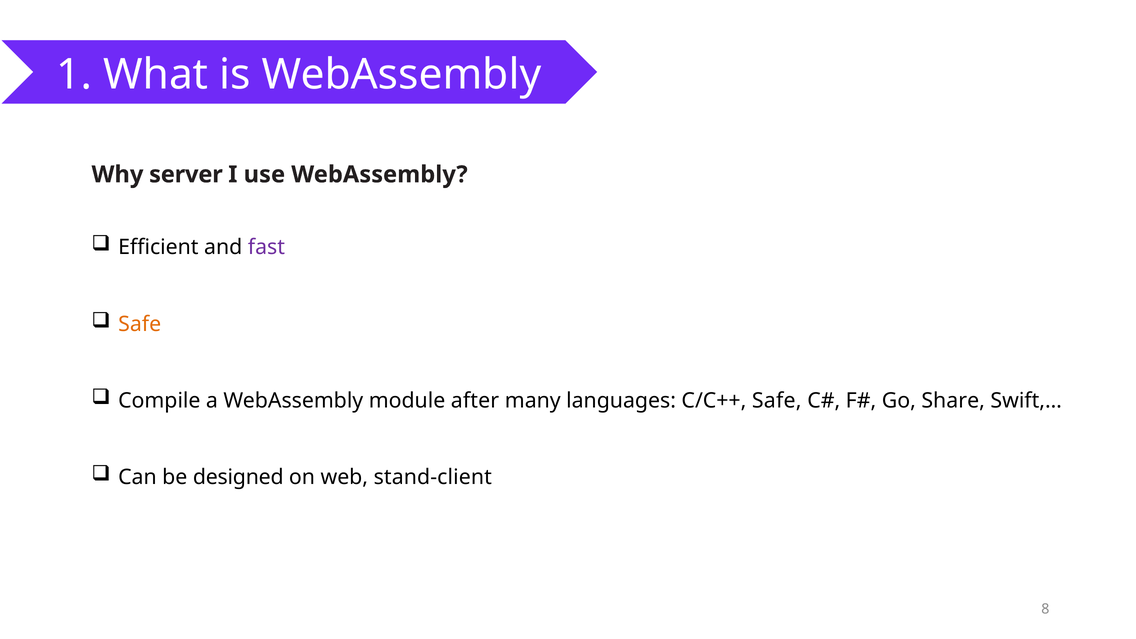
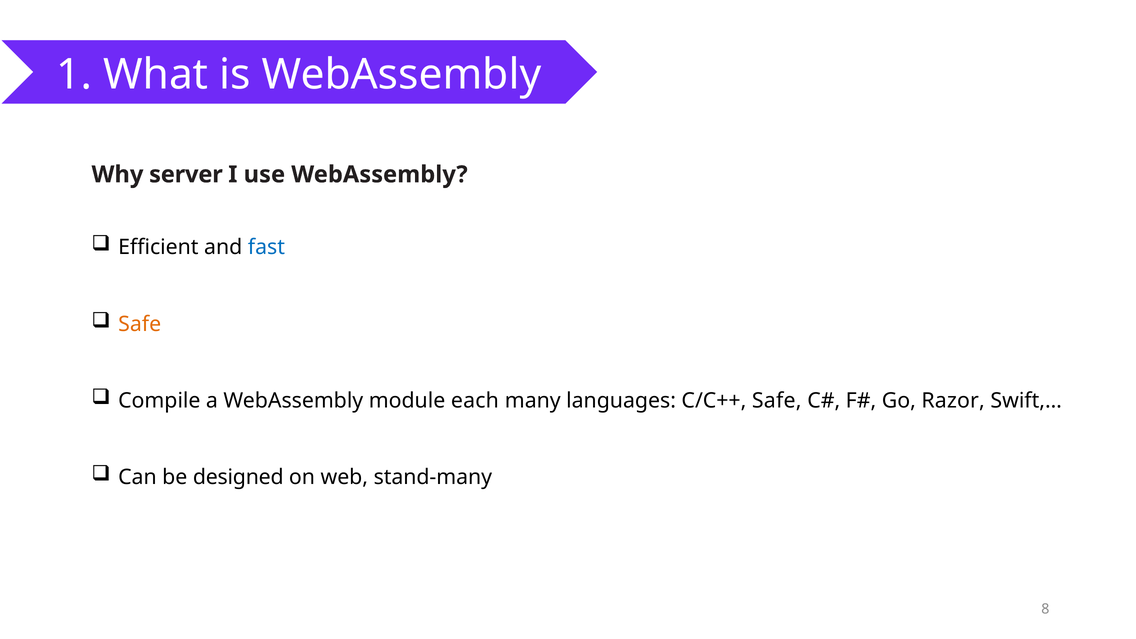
fast colour: purple -> blue
after: after -> each
Share: Share -> Razor
stand-client: stand-client -> stand-many
